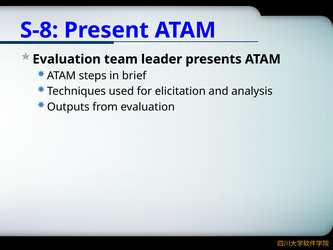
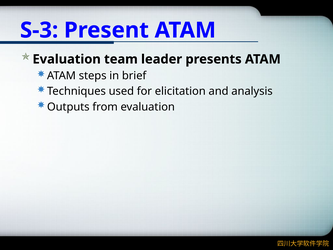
S-8: S-8 -> S-3
